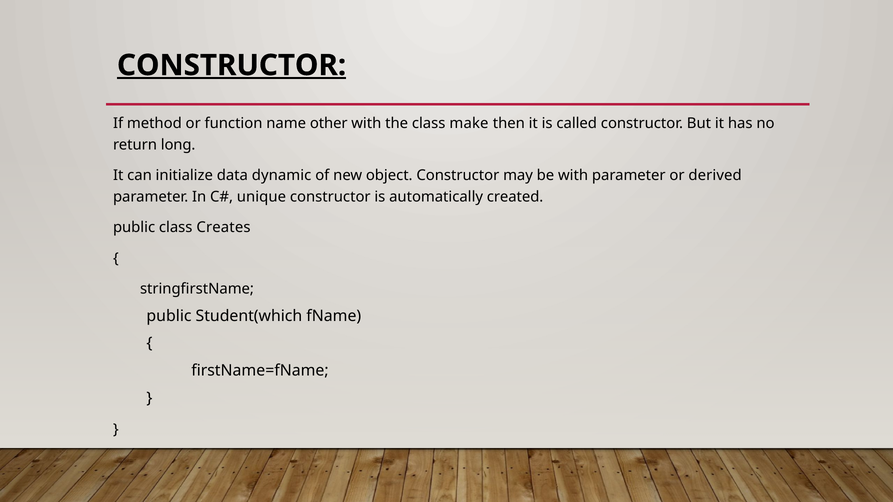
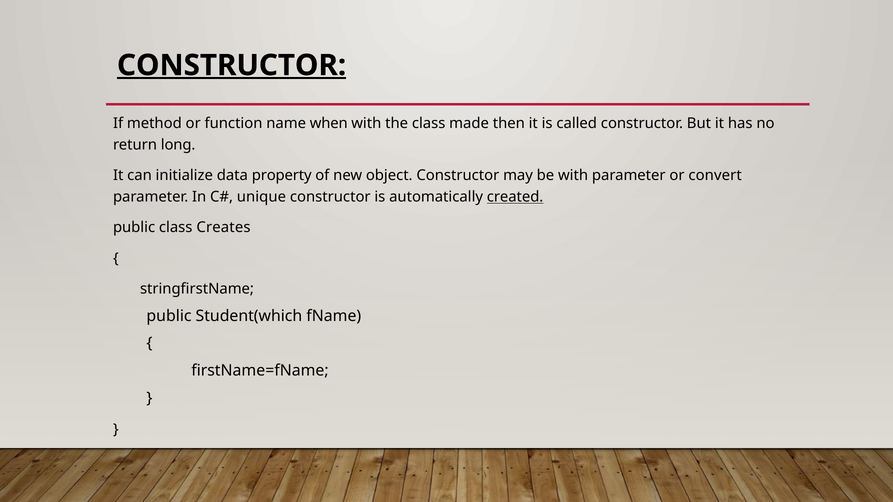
other: other -> when
make: make -> made
dynamic: dynamic -> property
derived: derived -> convert
created underline: none -> present
